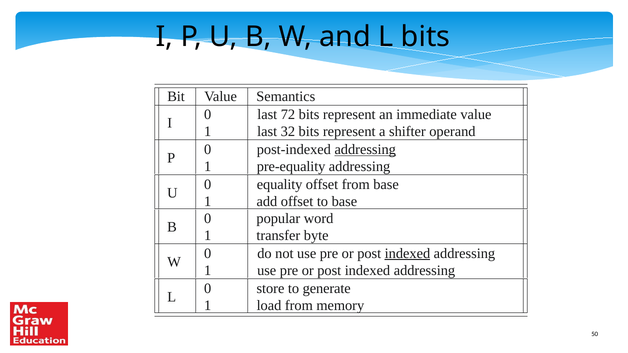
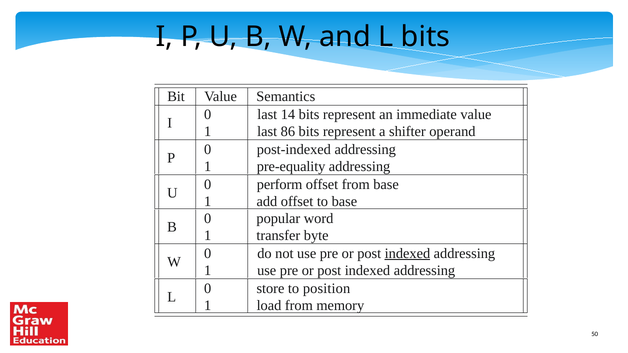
72: 72 -> 14
32: 32 -> 86
addressing at (365, 150) underline: present -> none
equality: equality -> perform
generate: generate -> position
